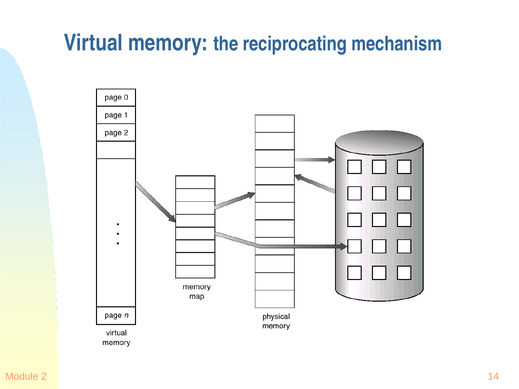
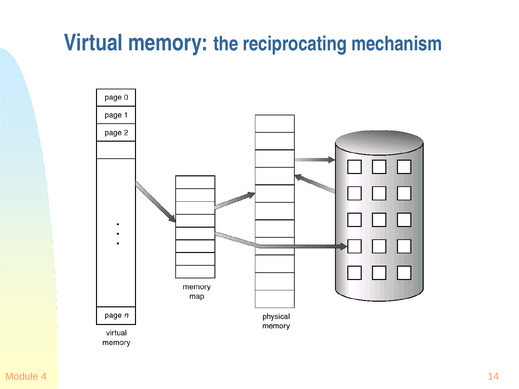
2: 2 -> 4
